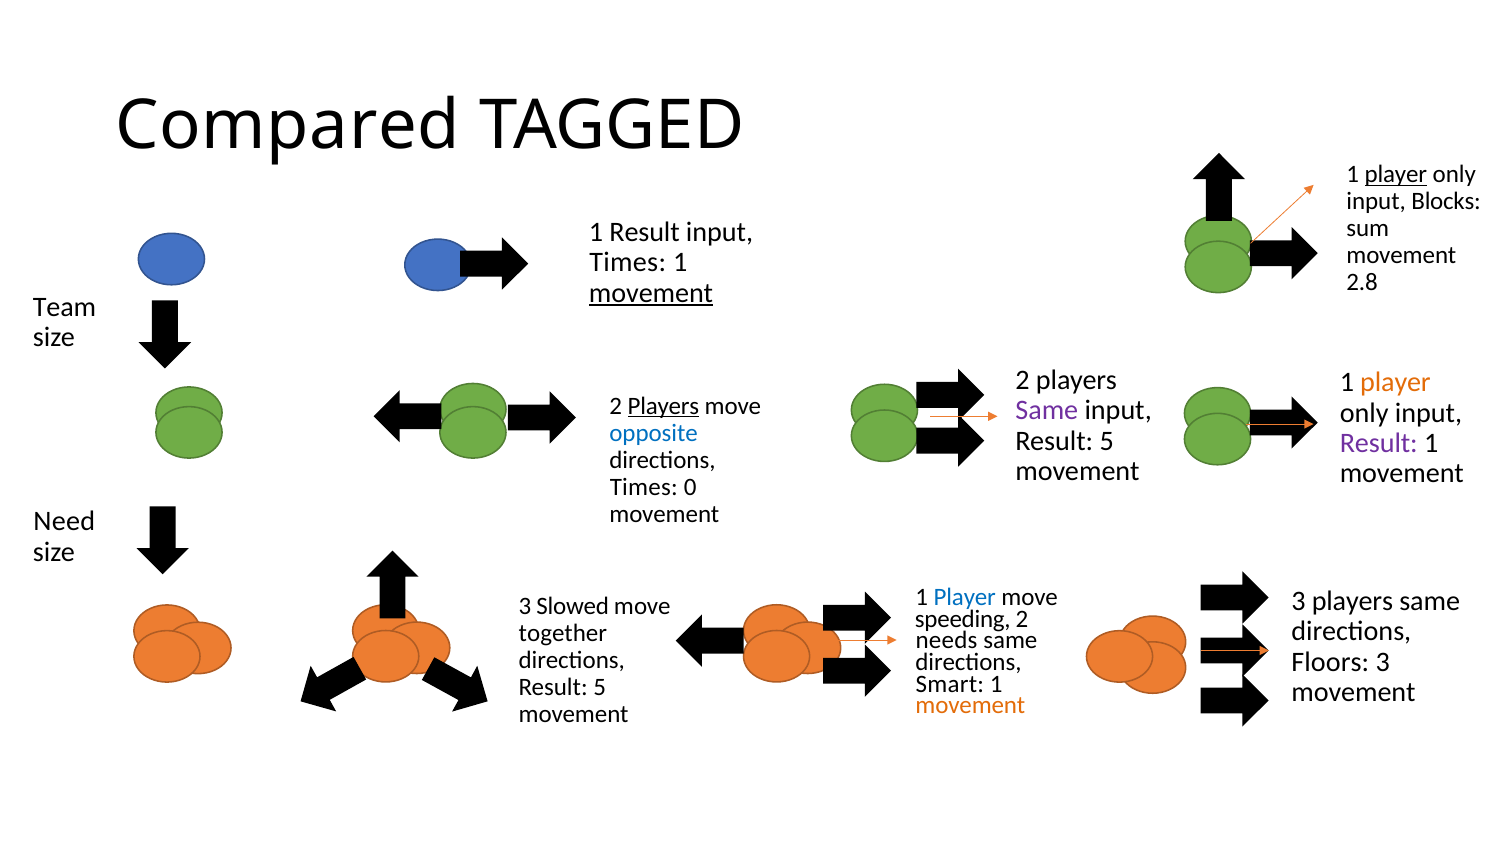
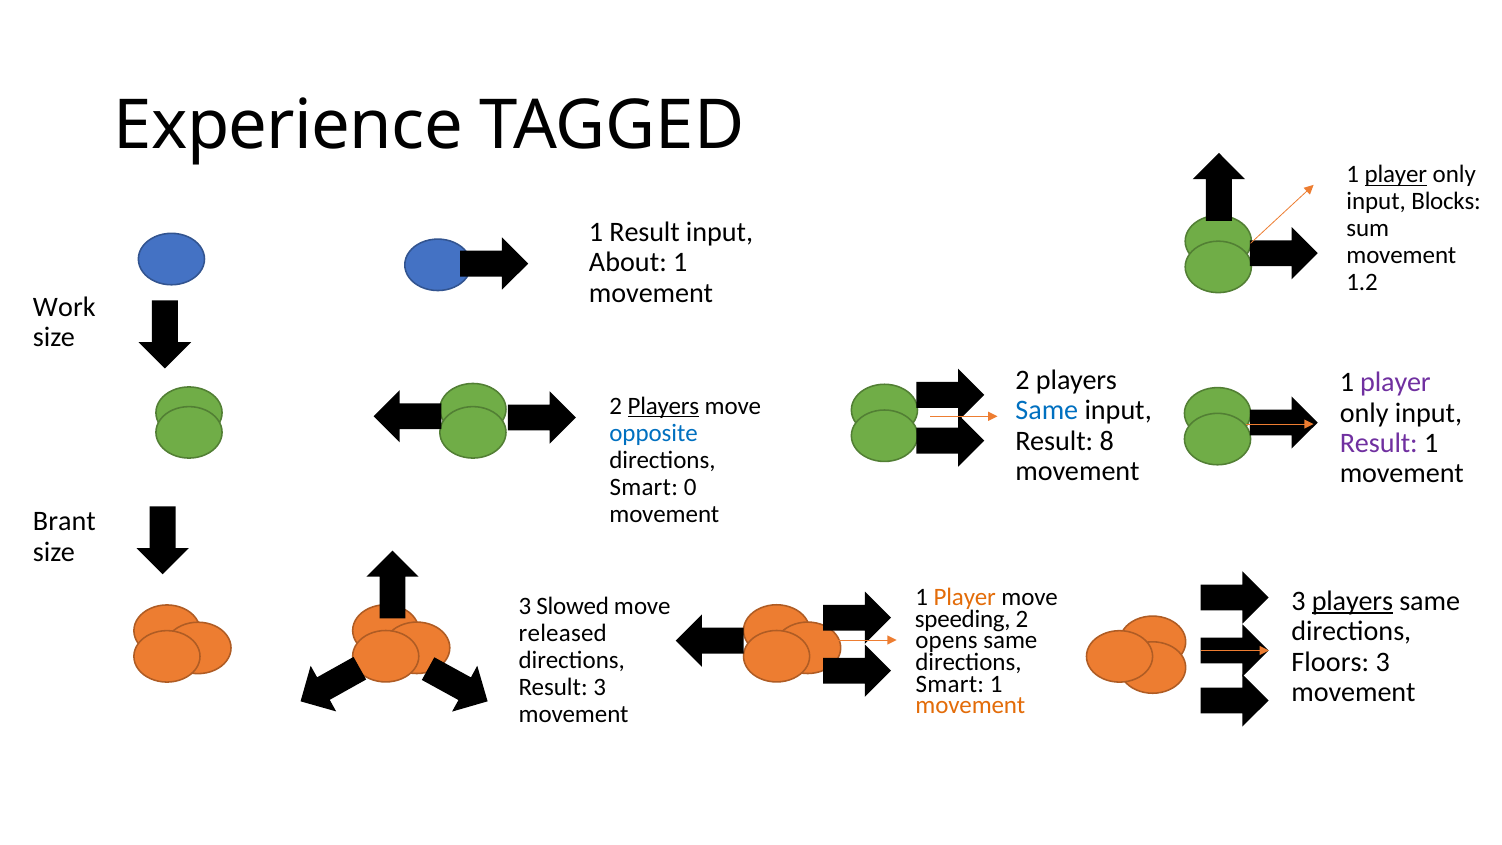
Compared: Compared -> Experience
Times at (628, 262): Times -> About
2.8: 2.8 -> 1.2
movement at (651, 293) underline: present -> none
Team: Team -> Work
player at (1396, 382) colour: orange -> purple
Same at (1047, 411) colour: purple -> blue
5 at (1107, 441): 5 -> 8
Times at (644, 487): Times -> Smart
Need: Need -> Brant
Player at (965, 597) colour: blue -> orange
players at (1352, 601) underline: none -> present
together: together -> released
needs: needs -> opens
5 at (600, 687): 5 -> 3
